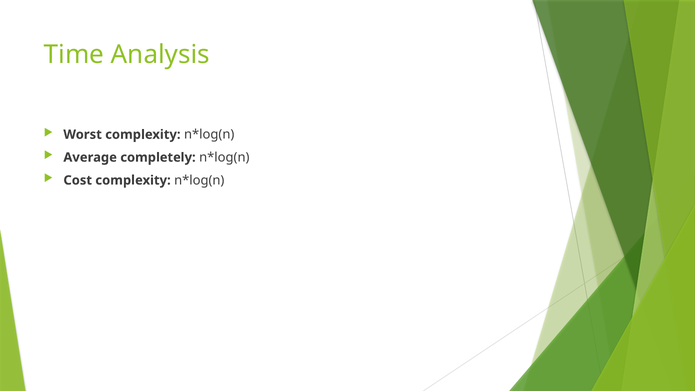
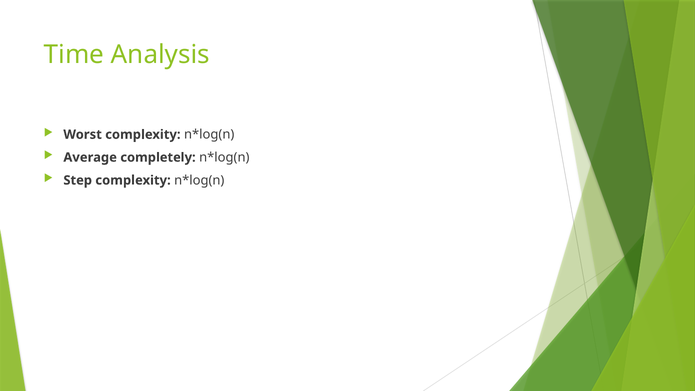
Cost: Cost -> Step
